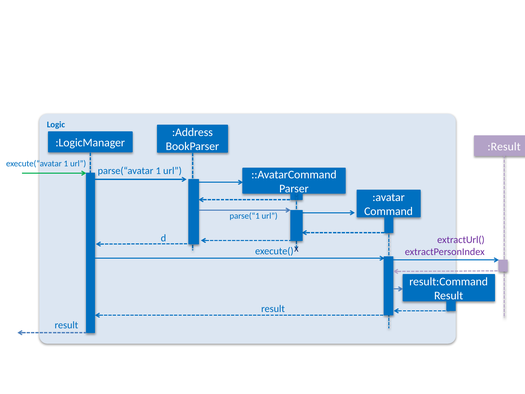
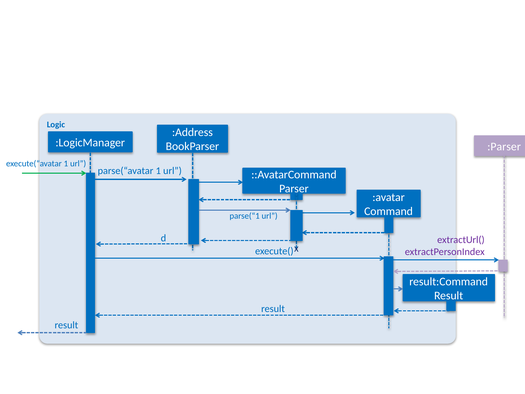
:Result: :Result -> :Parser
